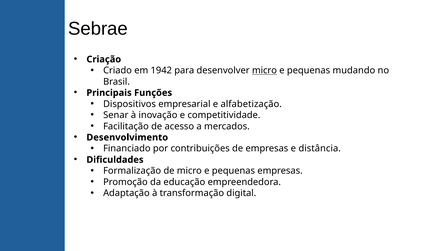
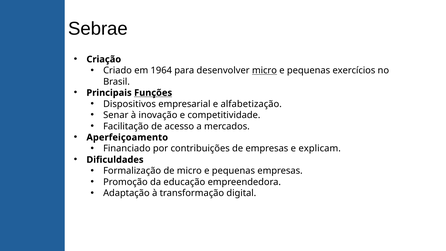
1942: 1942 -> 1964
mudando: mudando -> exercícios
Funções underline: none -> present
Desenvolvimento: Desenvolvimento -> Aperfeiçoamento
distância: distância -> explicam
